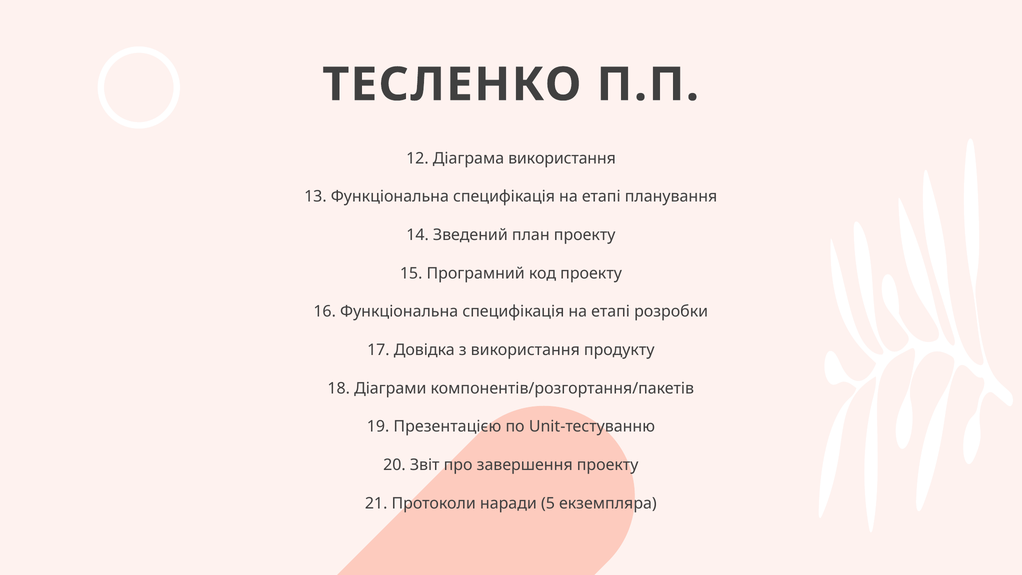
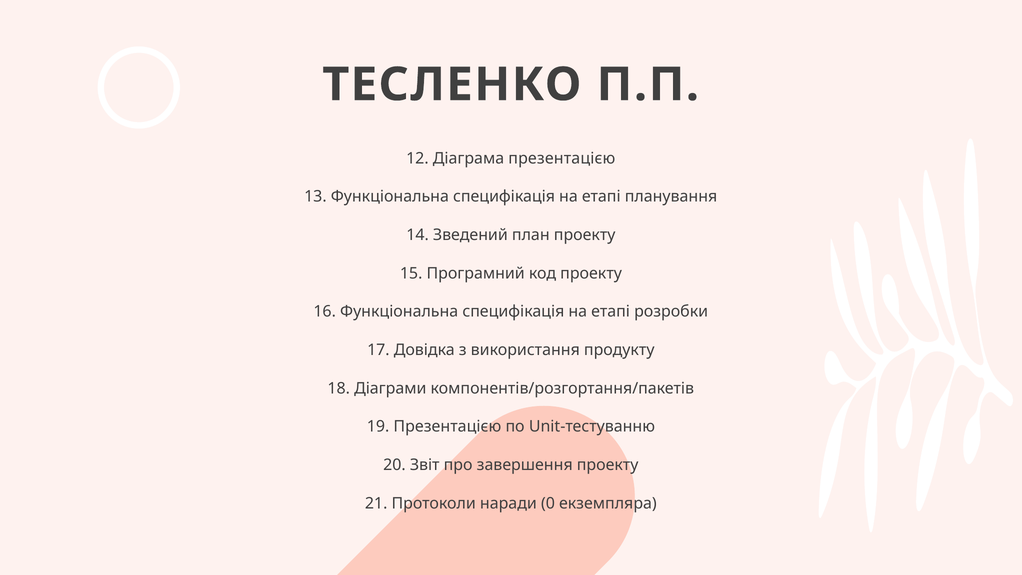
Діаграма використання: використання -> презентацією
5: 5 -> 0
